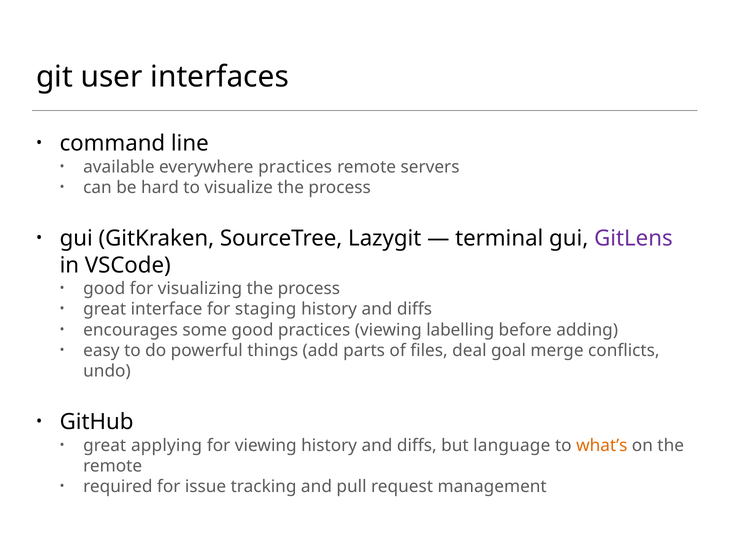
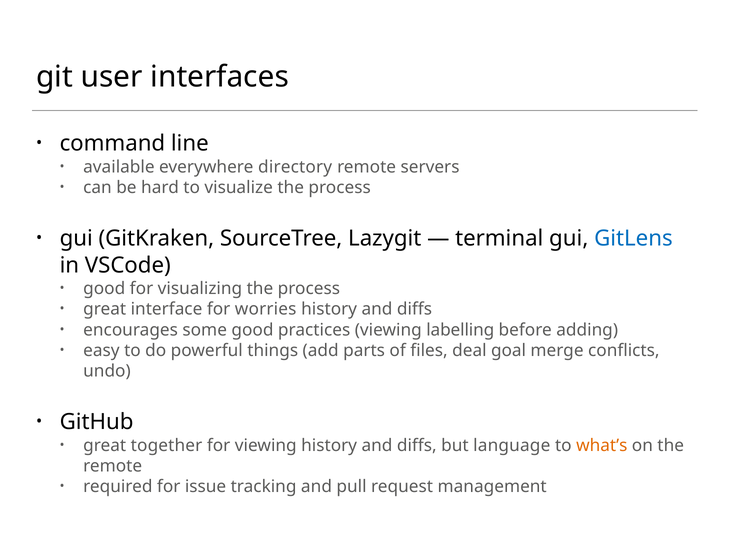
everywhere practices: practices -> directory
GitLens colour: purple -> blue
staging: staging -> worries
applying: applying -> together
